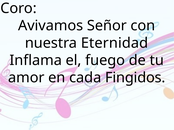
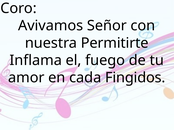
Eternidad: Eternidad -> Permitirte
